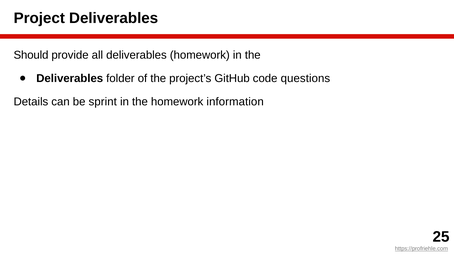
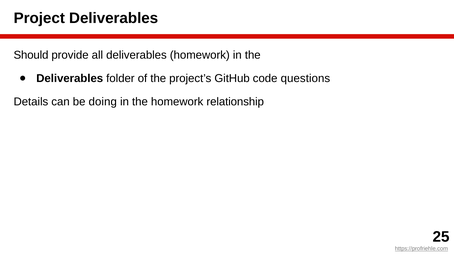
sprint: sprint -> doing
information: information -> relationship
